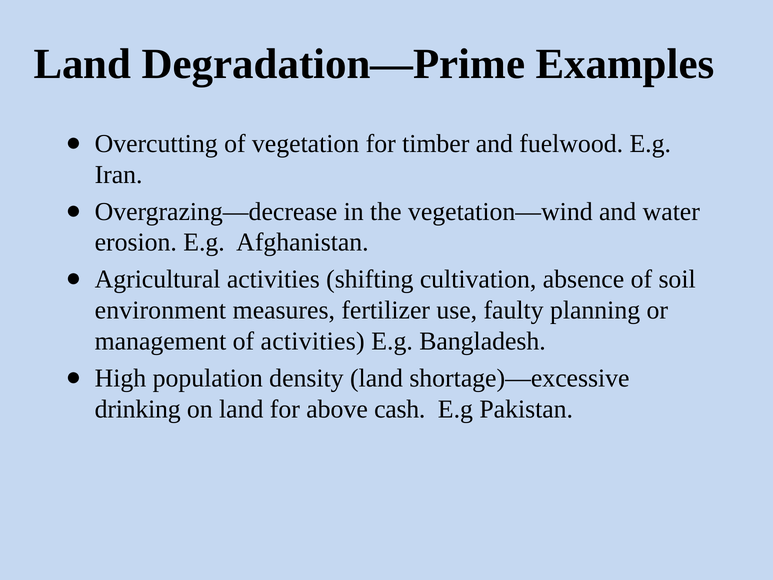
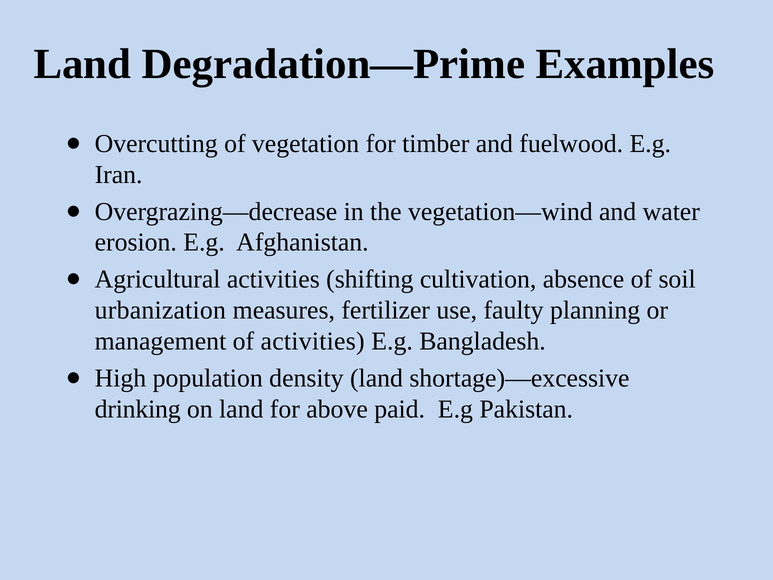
environment: environment -> urbanization
cash: cash -> paid
